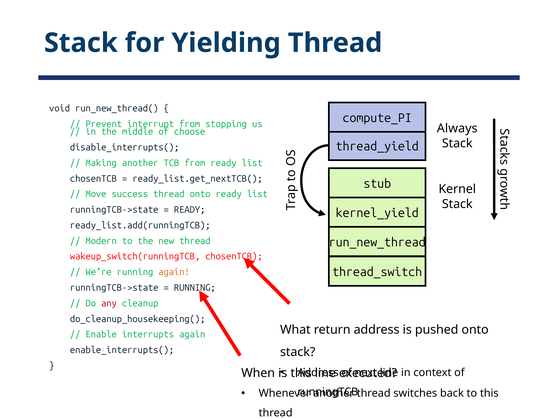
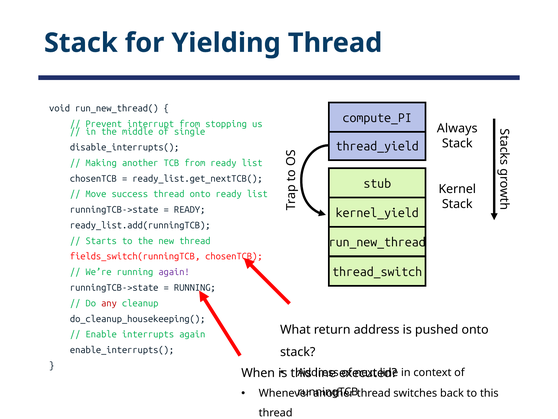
choose: choose -> single
Modern: Modern -> Starts
wakeup_switch(runningTCB: wakeup_switch(runningTCB -> fields_switch(runningTCB
again at (174, 272) colour: orange -> purple
